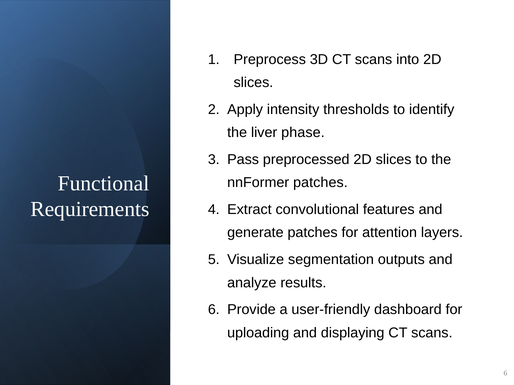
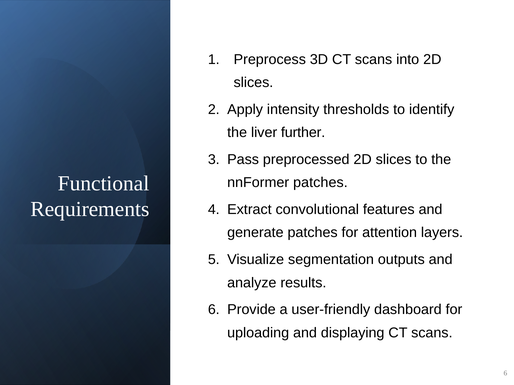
phase: phase -> further
